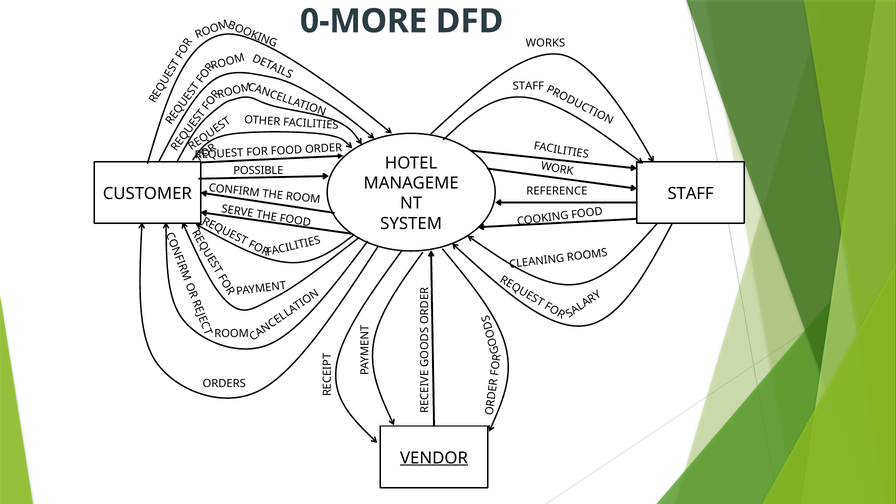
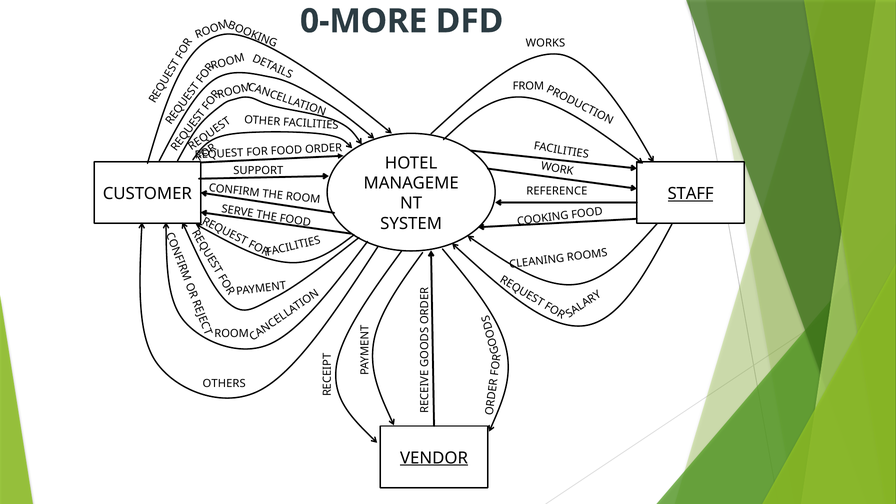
STAFF at (528, 86): STAFF -> FROM
POSSIBLE: POSSIBLE -> SUPPORT
STAFF at (691, 194) underline: none -> present
ORDERS: ORDERS -> OTHERS
